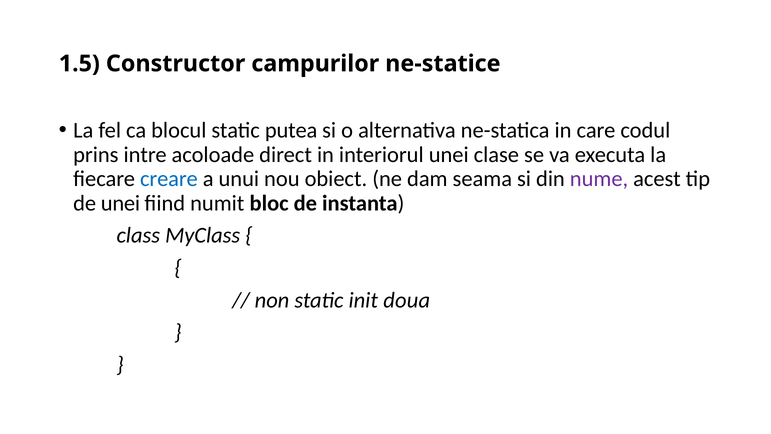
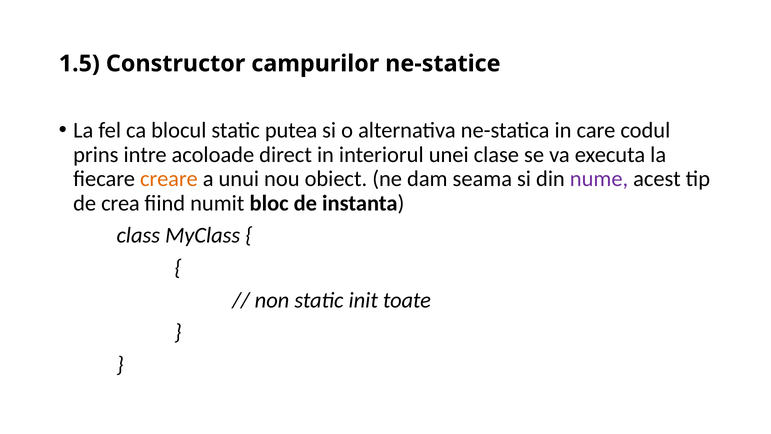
creare colour: blue -> orange
de unei: unei -> crea
doua: doua -> toate
